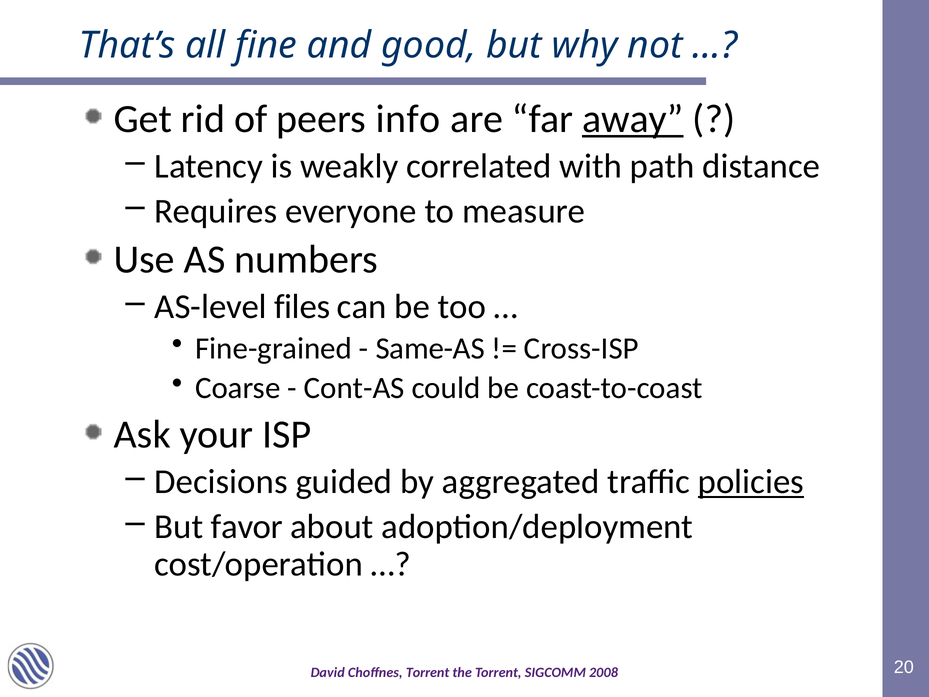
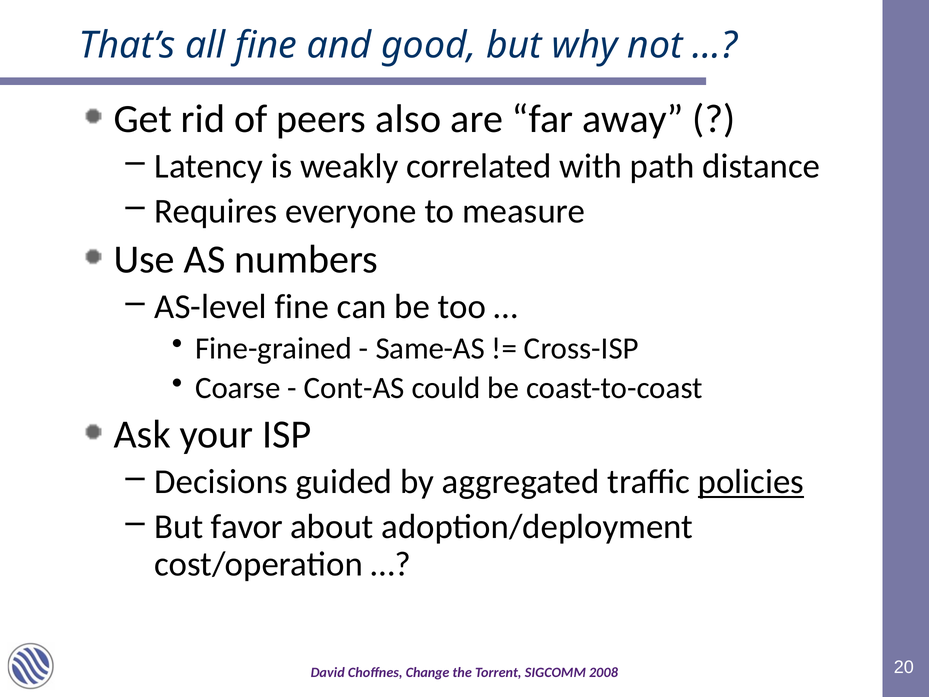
info: info -> also
away underline: present -> none
AS-level files: files -> fine
Choffnes Torrent: Torrent -> Change
